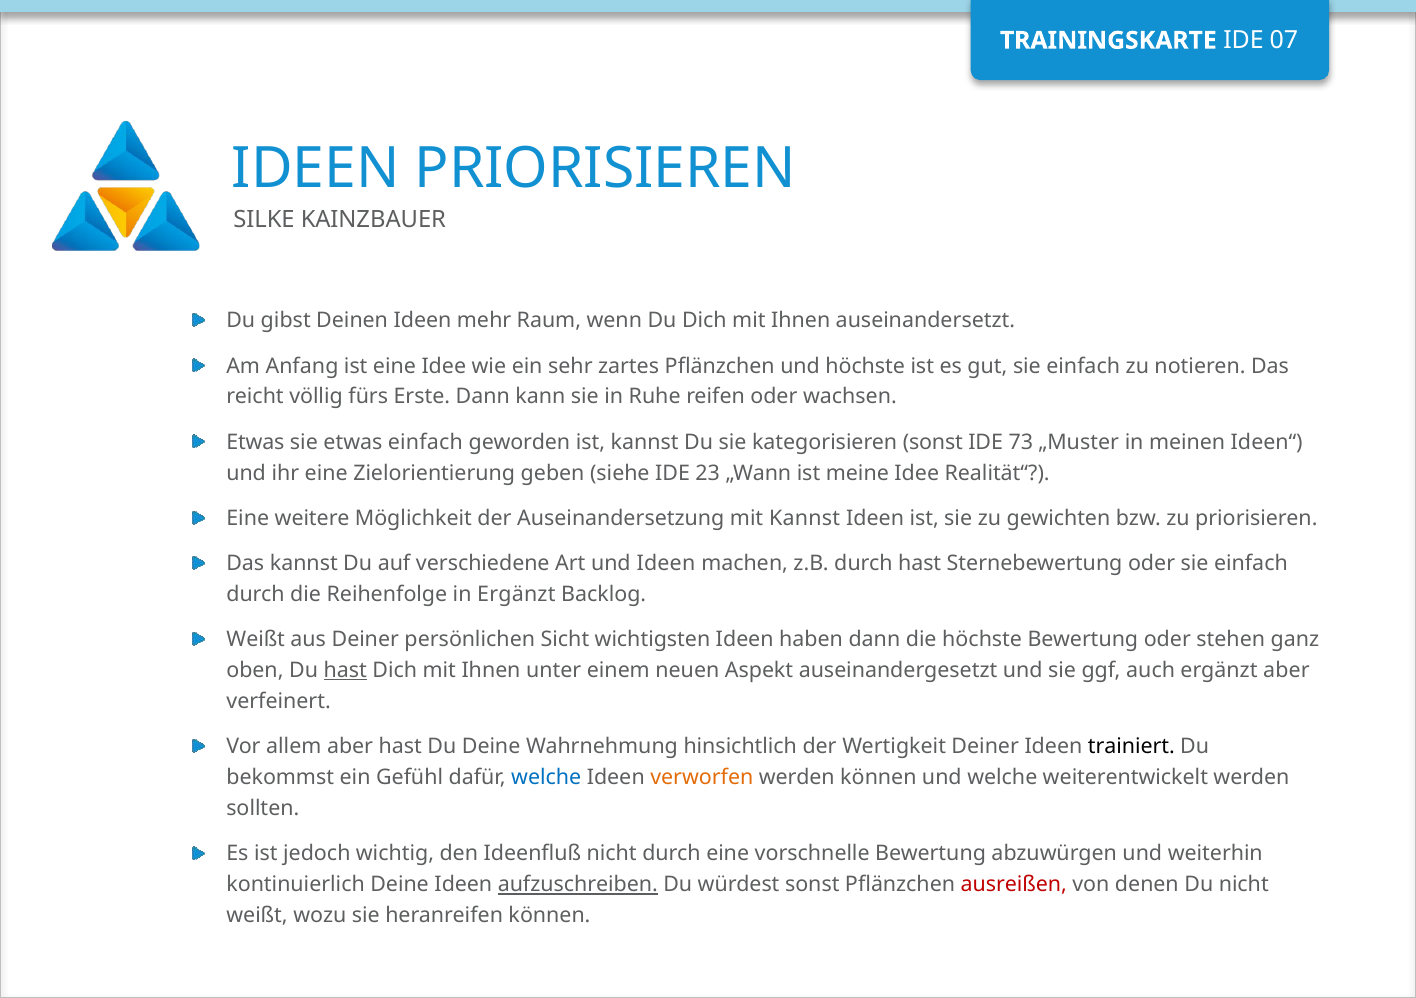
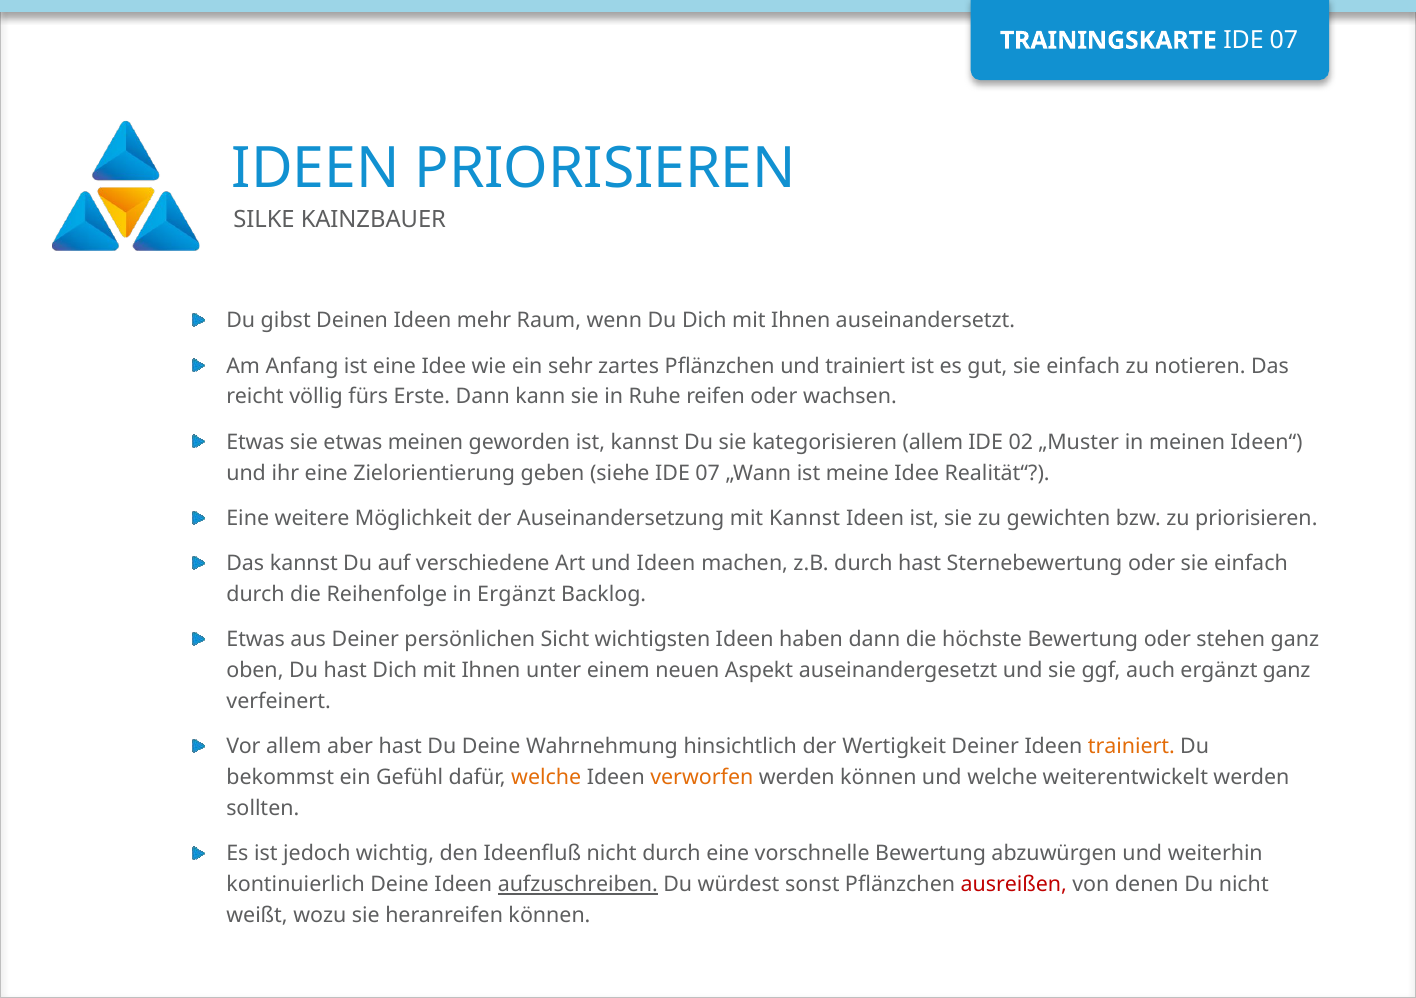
und höchste: höchste -> trainiert
etwas einfach: einfach -> meinen
kategorisieren sonst: sonst -> allem
73: 73 -> 02
siehe IDE 23: 23 -> 07
Weißt at (256, 640): Weißt -> Etwas
hast at (345, 671) underline: present -> none
ergänzt aber: aber -> ganz
trainiert at (1131, 747) colour: black -> orange
welche at (546, 778) colour: blue -> orange
